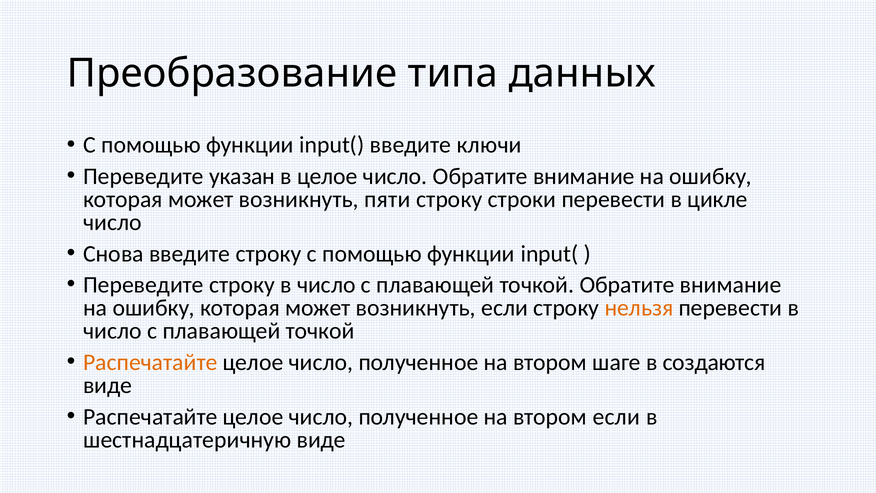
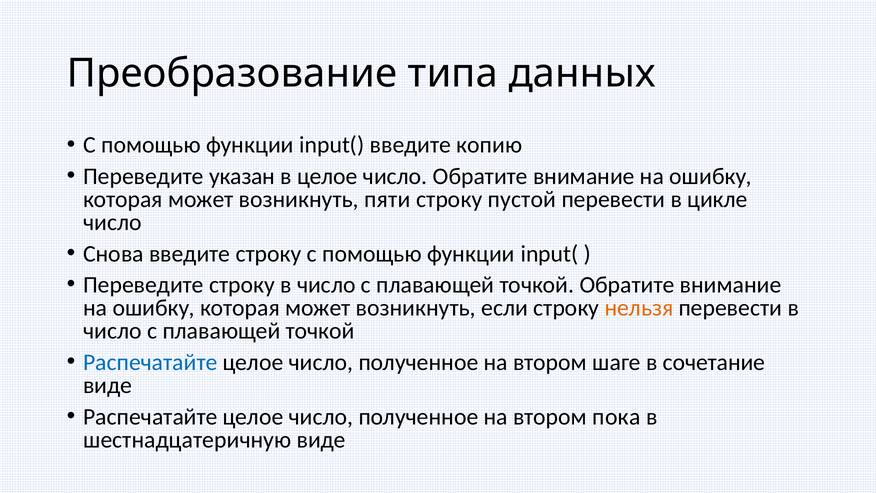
ключи: ключи -> копию
строки: строки -> пустой
Распечатайте at (150, 362) colour: orange -> blue
создаются: создаются -> сочетание
втором если: если -> пока
